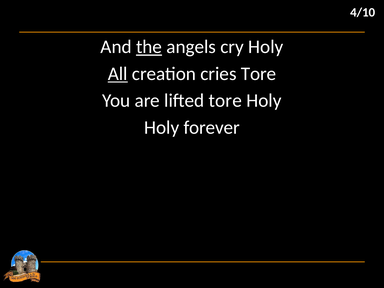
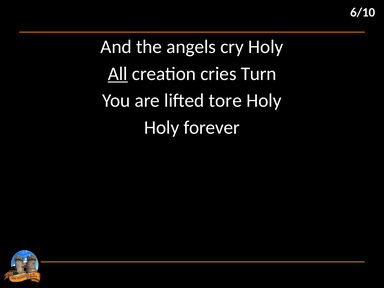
4/10: 4/10 -> 6/10
the underline: present -> none
cries Tore: Tore -> Turn
